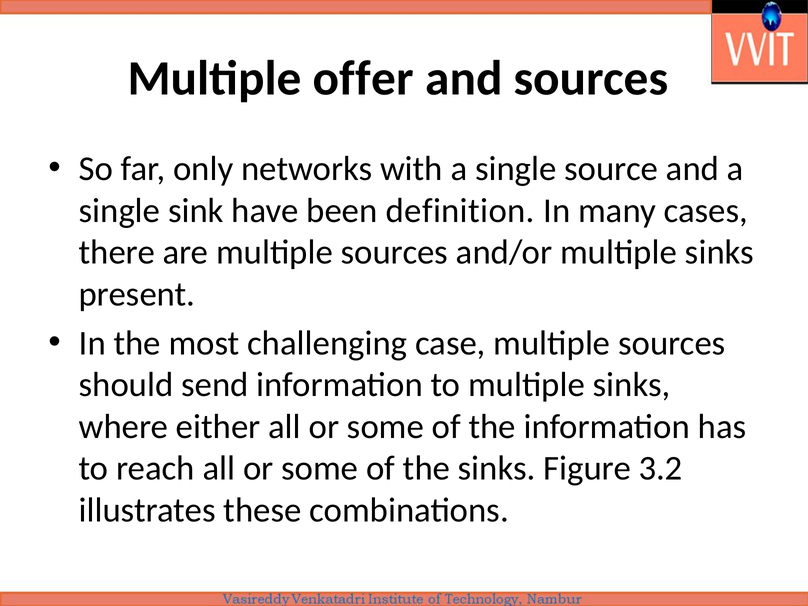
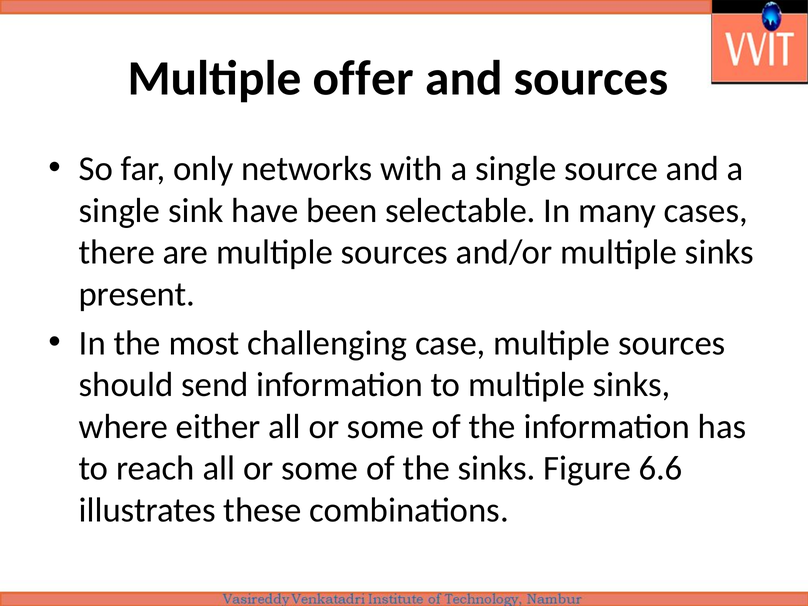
definition: definition -> selectable
3.2: 3.2 -> 6.6
